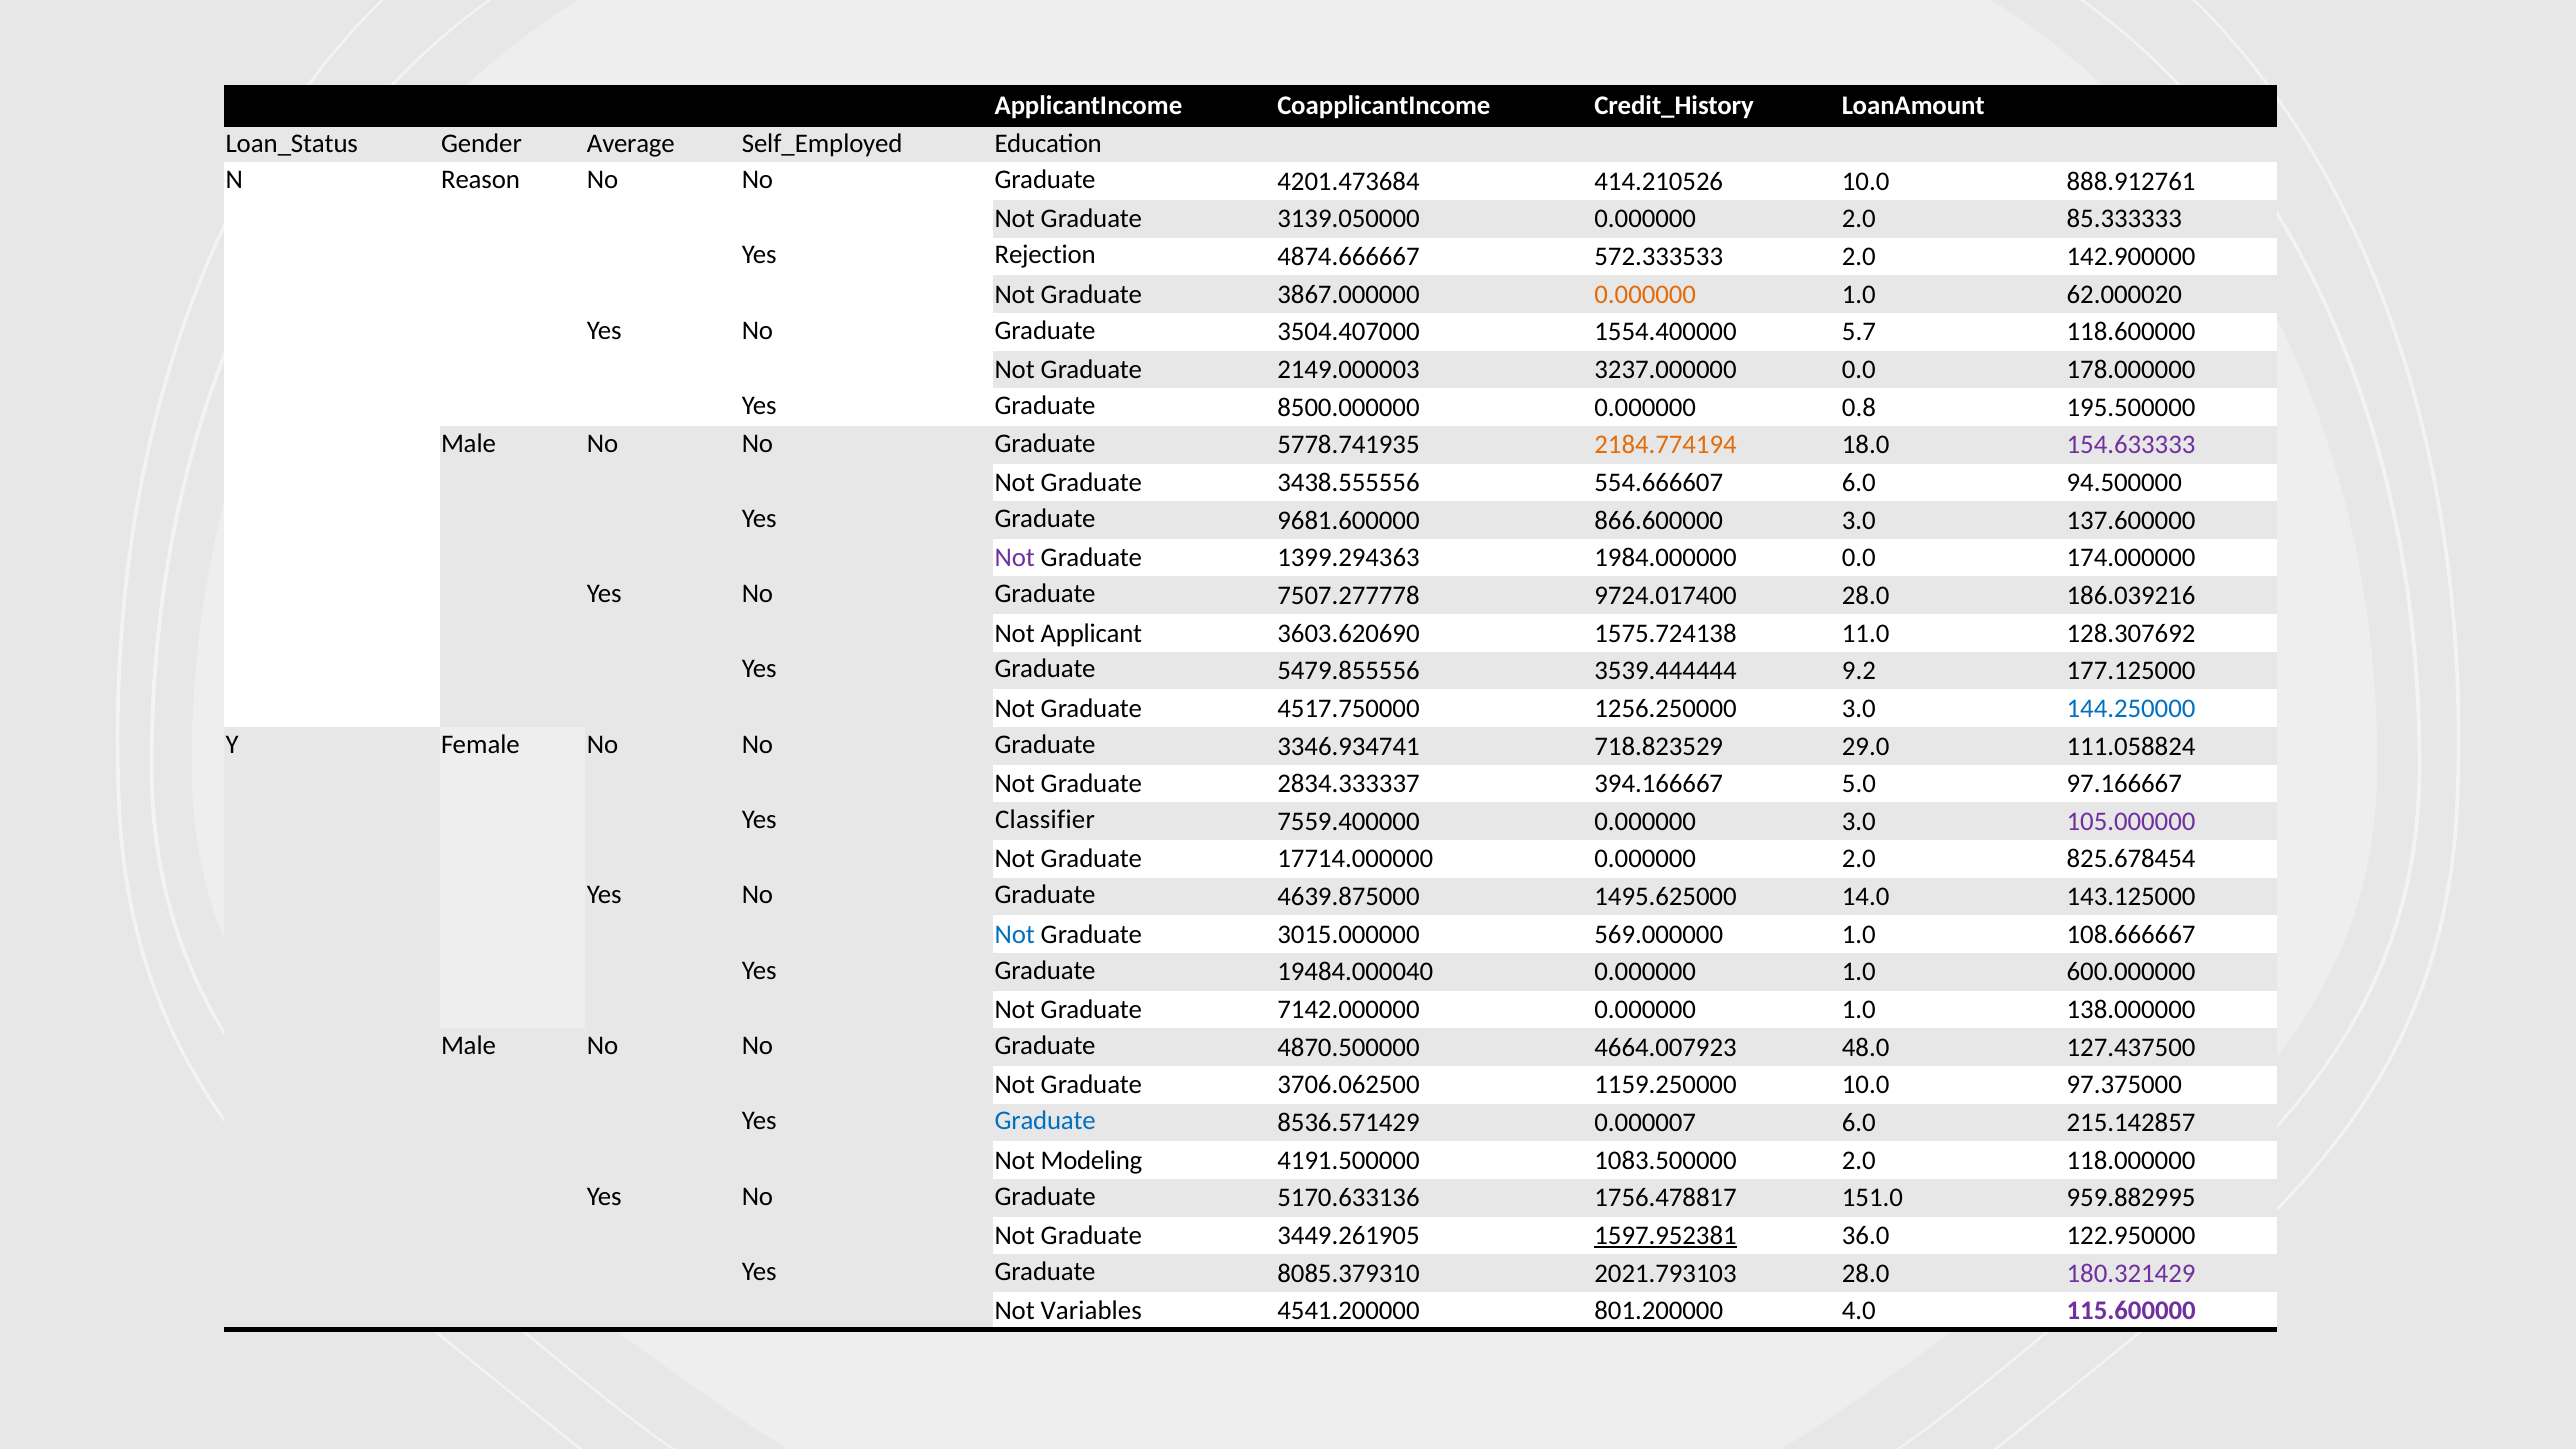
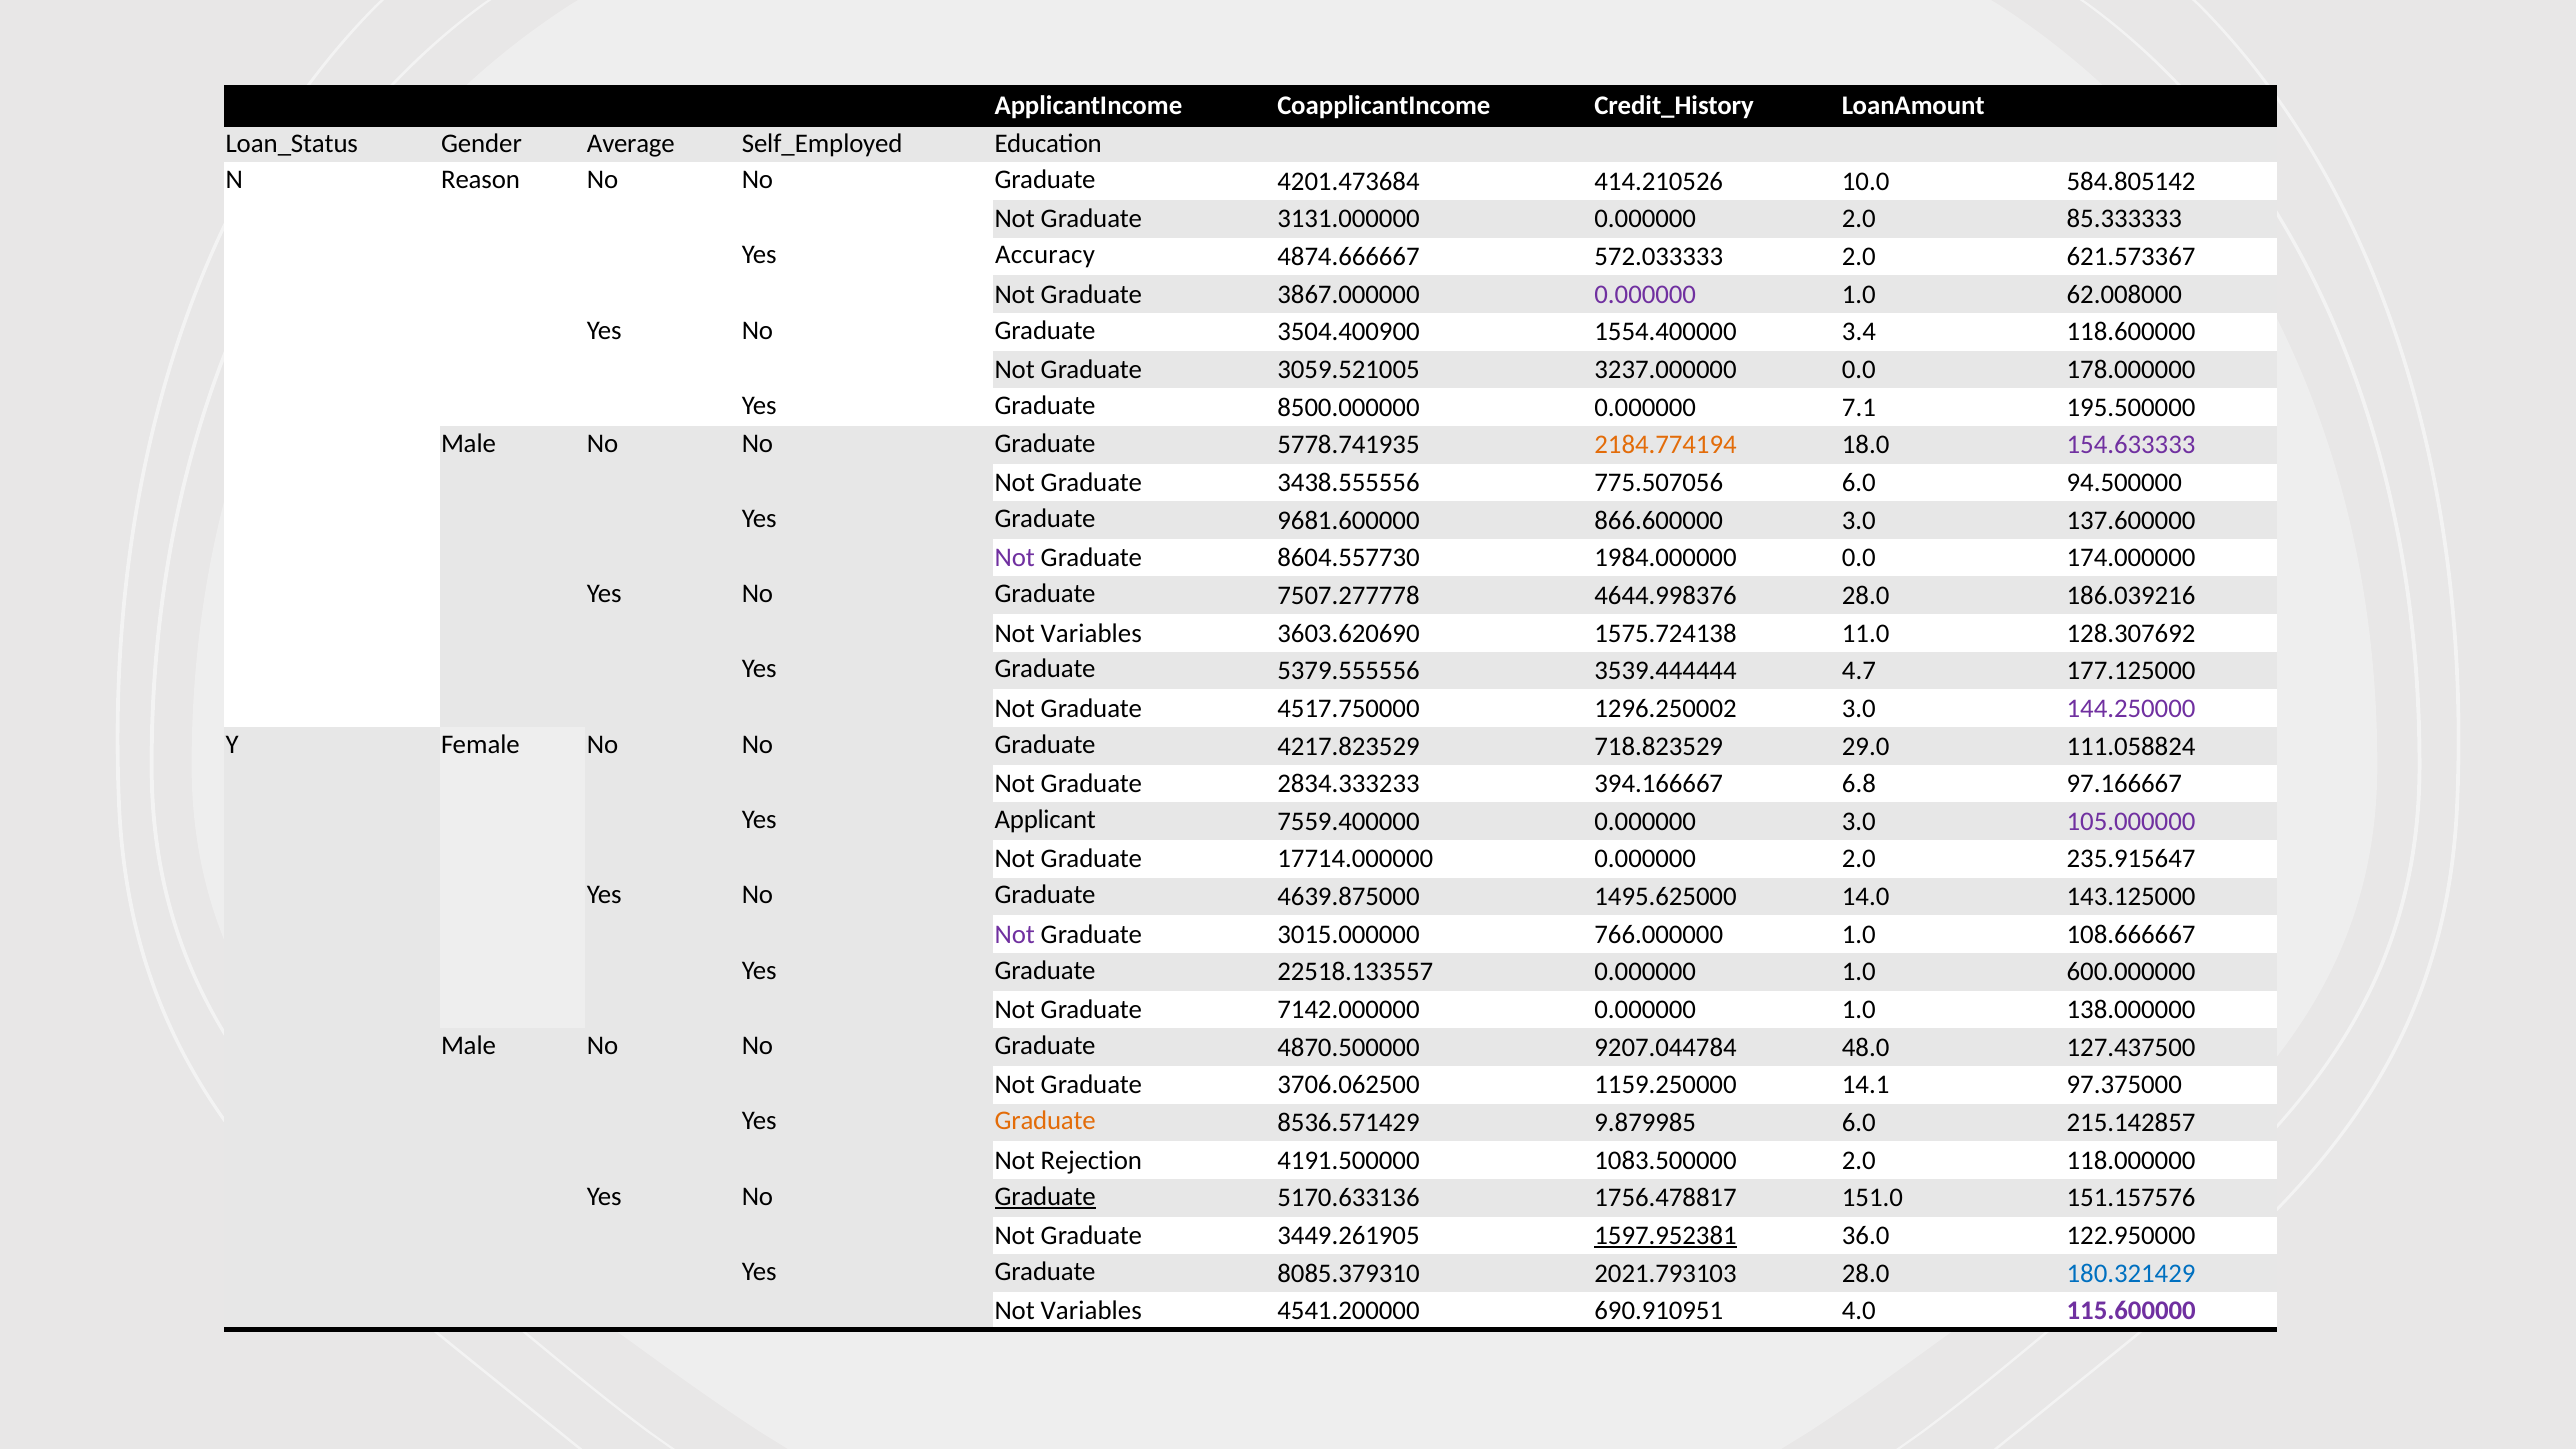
888.912761: 888.912761 -> 584.805142
3139.050000: 3139.050000 -> 3131.000000
Rejection: Rejection -> Accuracy
572.333533: 572.333533 -> 572.033333
142.900000: 142.900000 -> 621.573367
0.000000 at (1645, 294) colour: orange -> purple
62.000020: 62.000020 -> 62.008000
3504.407000: 3504.407000 -> 3504.400900
5.7: 5.7 -> 3.4
2149.000003: 2149.000003 -> 3059.521005
0.8: 0.8 -> 7.1
554.666607: 554.666607 -> 775.507056
1399.294363: 1399.294363 -> 8604.557730
9724.017400: 9724.017400 -> 4644.998376
Applicant at (1091, 633): Applicant -> Variables
5479.855556: 5479.855556 -> 5379.555556
9.2: 9.2 -> 4.7
1256.250000: 1256.250000 -> 1296.250002
144.250000 colour: blue -> purple
3346.934741: 3346.934741 -> 4217.823529
2834.333337: 2834.333337 -> 2834.333233
5.0: 5.0 -> 6.8
Classifier: Classifier -> Applicant
825.678454: 825.678454 -> 235.915647
Not at (1015, 934) colour: blue -> purple
569.000000: 569.000000 -> 766.000000
19484.000040: 19484.000040 -> 22518.133557
4664.007923: 4664.007923 -> 9207.044784
1159.250000 10.0: 10.0 -> 14.1
Graduate at (1045, 1121) colour: blue -> orange
0.000007: 0.000007 -> 9.879985
Modeling: Modeling -> Rejection
Graduate at (1045, 1196) underline: none -> present
959.882995: 959.882995 -> 151.157576
180.321429 colour: purple -> blue
801.200000: 801.200000 -> 690.910951
